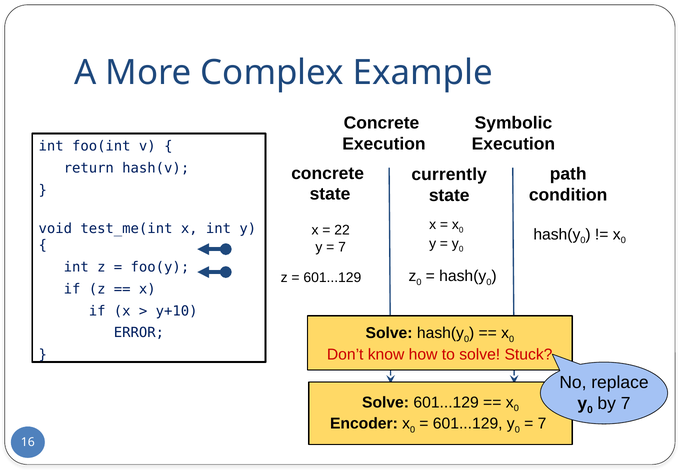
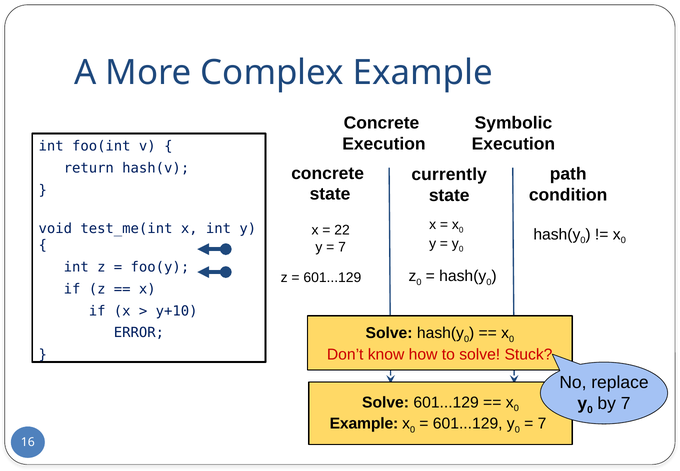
Encoder at (364, 424): Encoder -> Example
